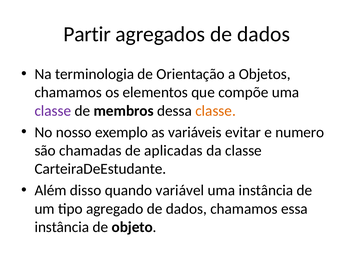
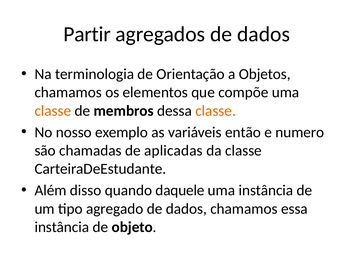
classe at (53, 111) colour: purple -> orange
evitar: evitar -> então
variável: variável -> daquele
